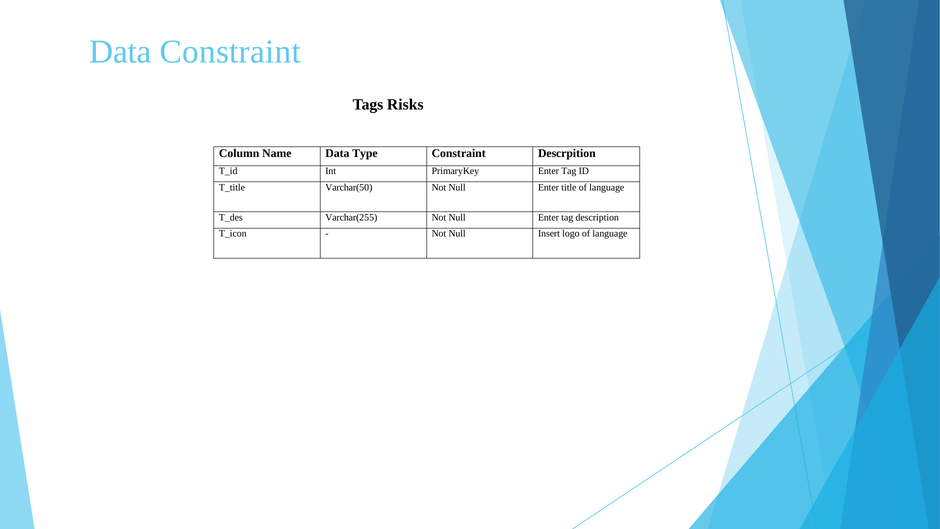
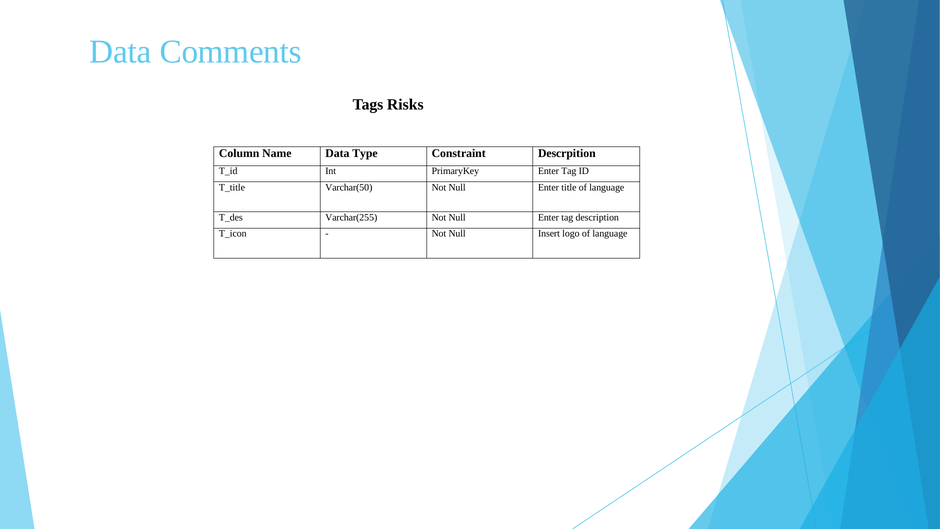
Data Constraint: Constraint -> Comments
